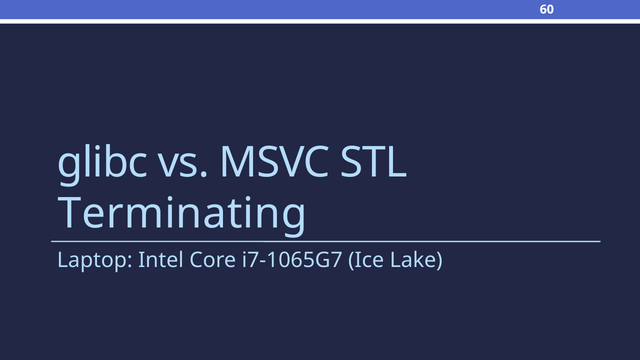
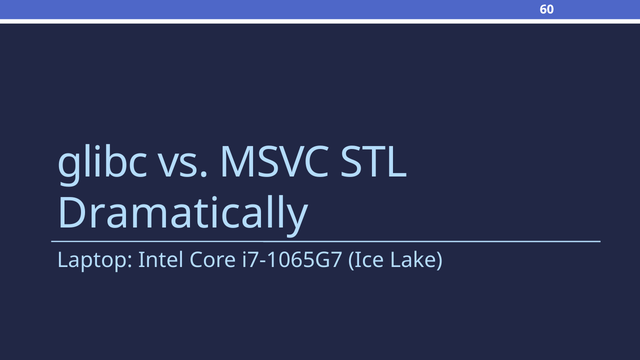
Terminating: Terminating -> Dramatically
